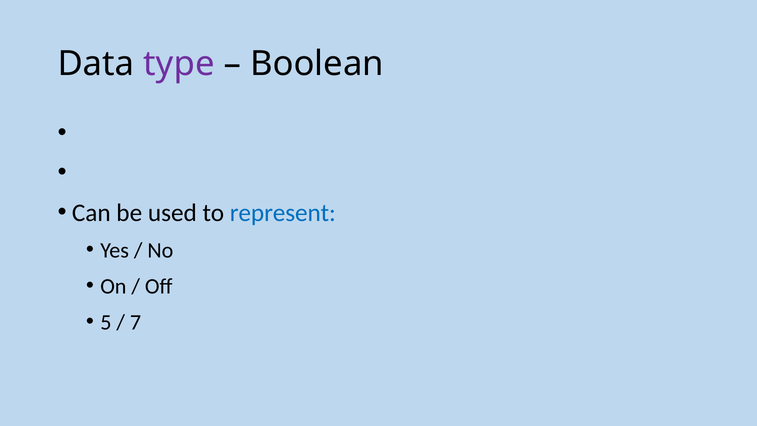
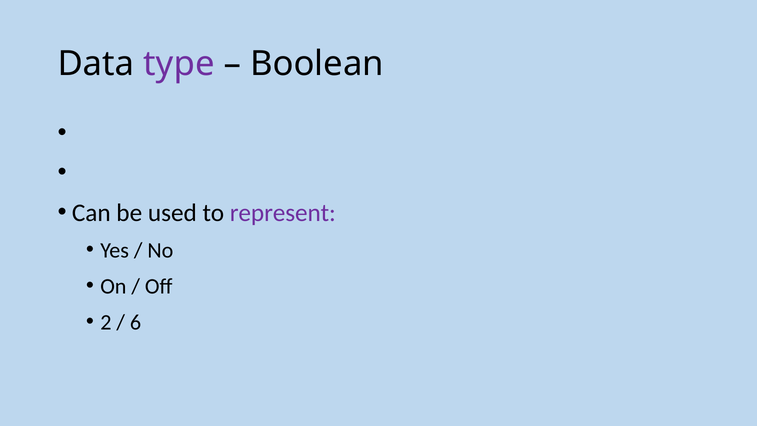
represent colour: blue -> purple
5: 5 -> 2
7: 7 -> 6
